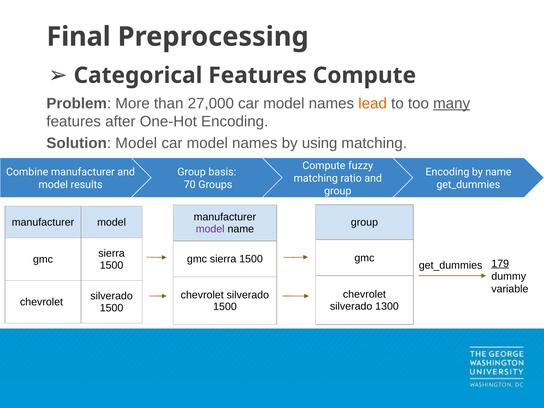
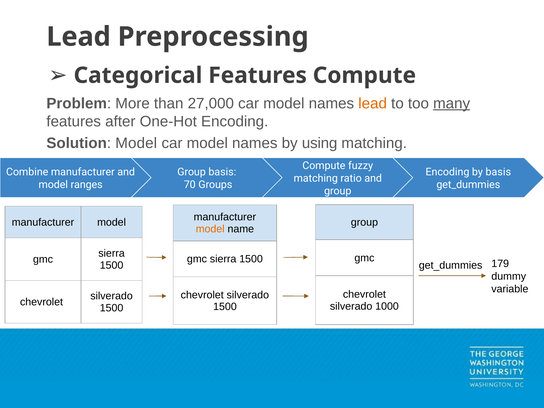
Final at (79, 37): Final -> Lead
by name: name -> basis
results: results -> ranges
model at (210, 229) colour: purple -> orange
179 underline: present -> none
1300: 1300 -> 1000
